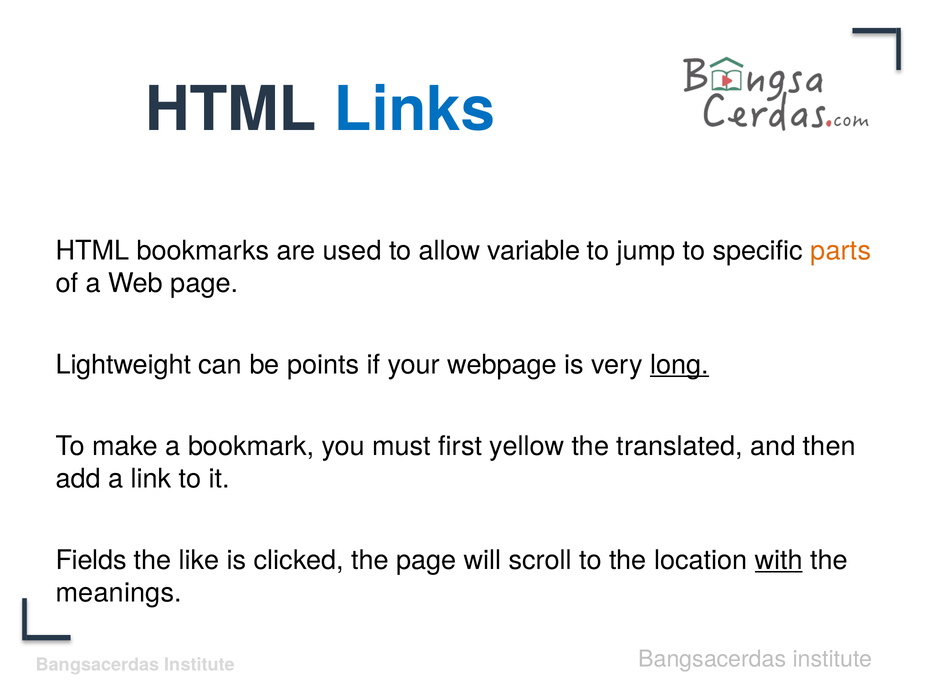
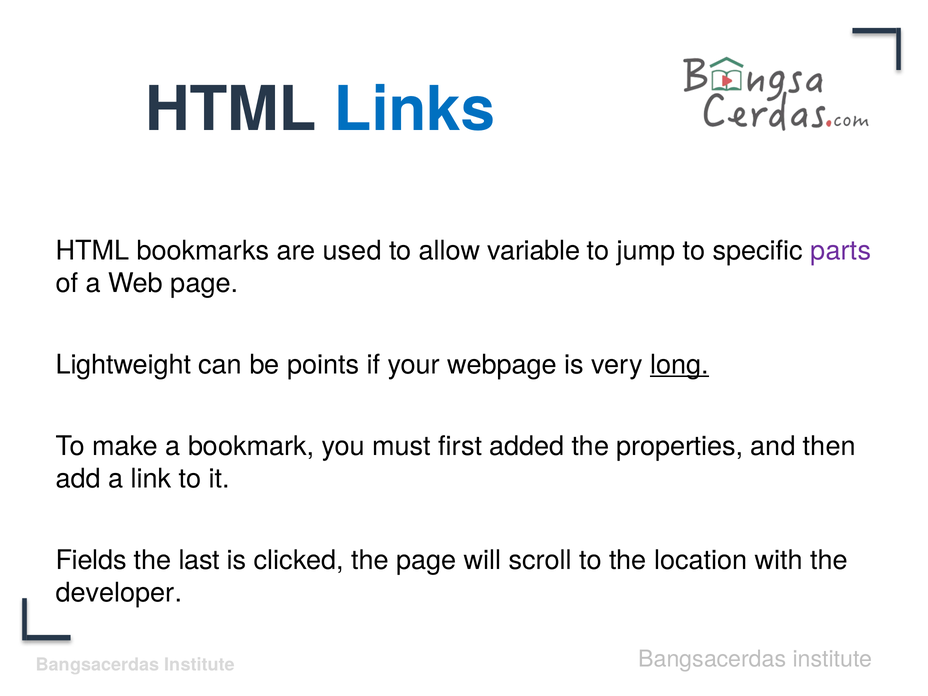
parts colour: orange -> purple
yellow: yellow -> added
translated: translated -> properties
like: like -> last
with underline: present -> none
meanings: meanings -> developer
